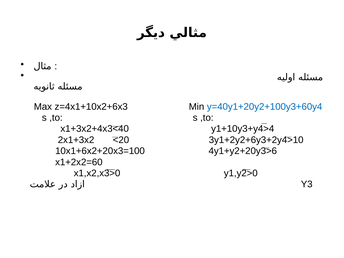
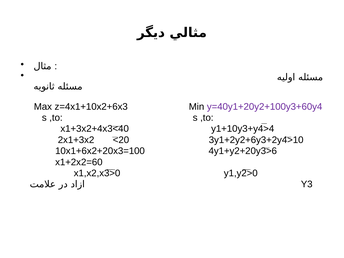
y=40y1+20y2+100y3+60y4 colour: blue -> purple
